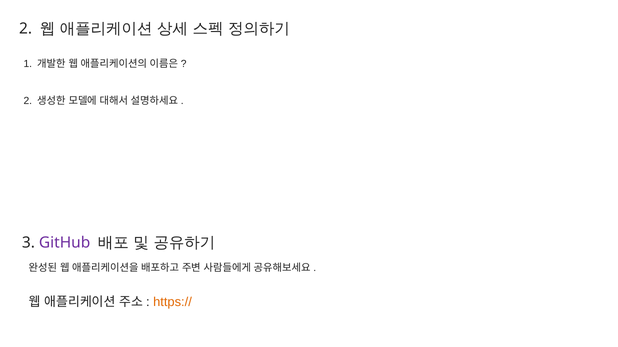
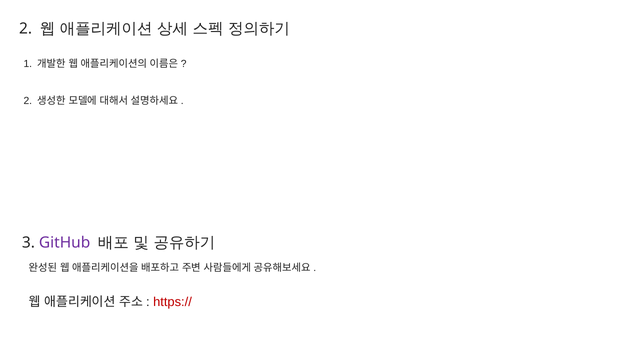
https:// colour: orange -> red
